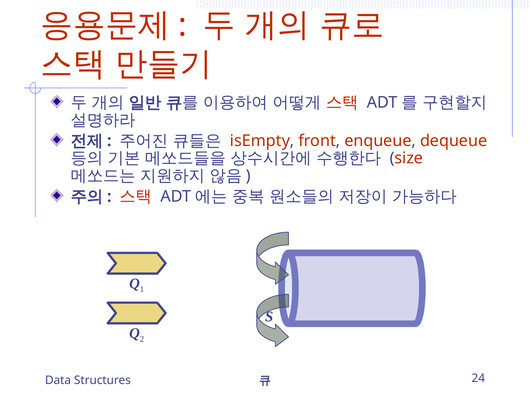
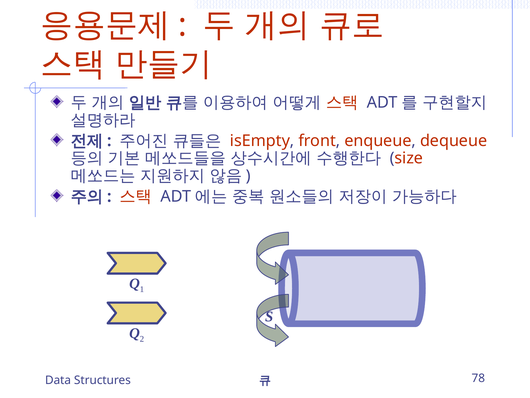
24: 24 -> 78
